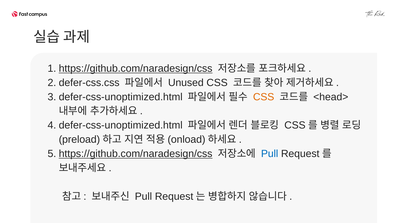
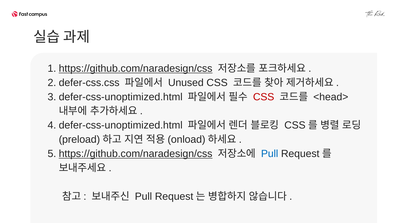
CSS at (264, 97) colour: orange -> red
